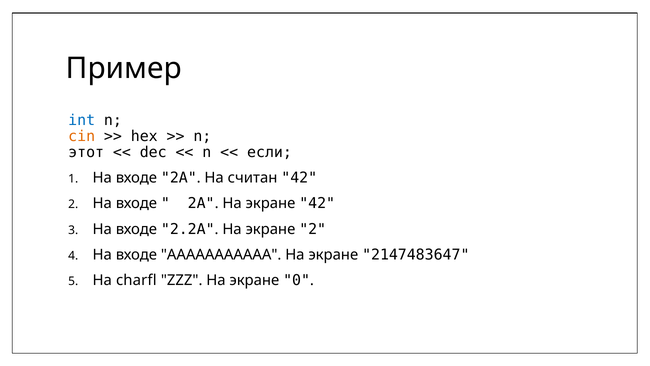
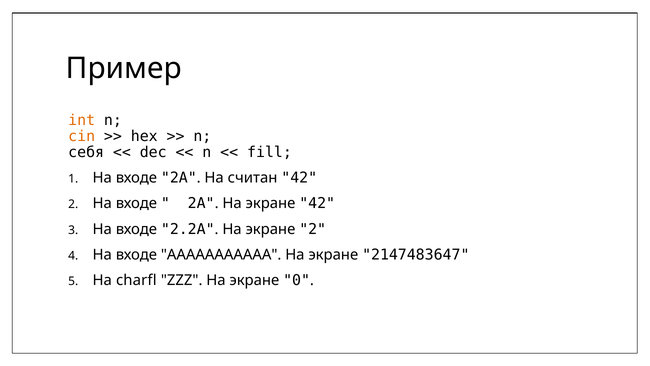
int colour: blue -> orange
этот: этот -> себя
если: если -> fill
